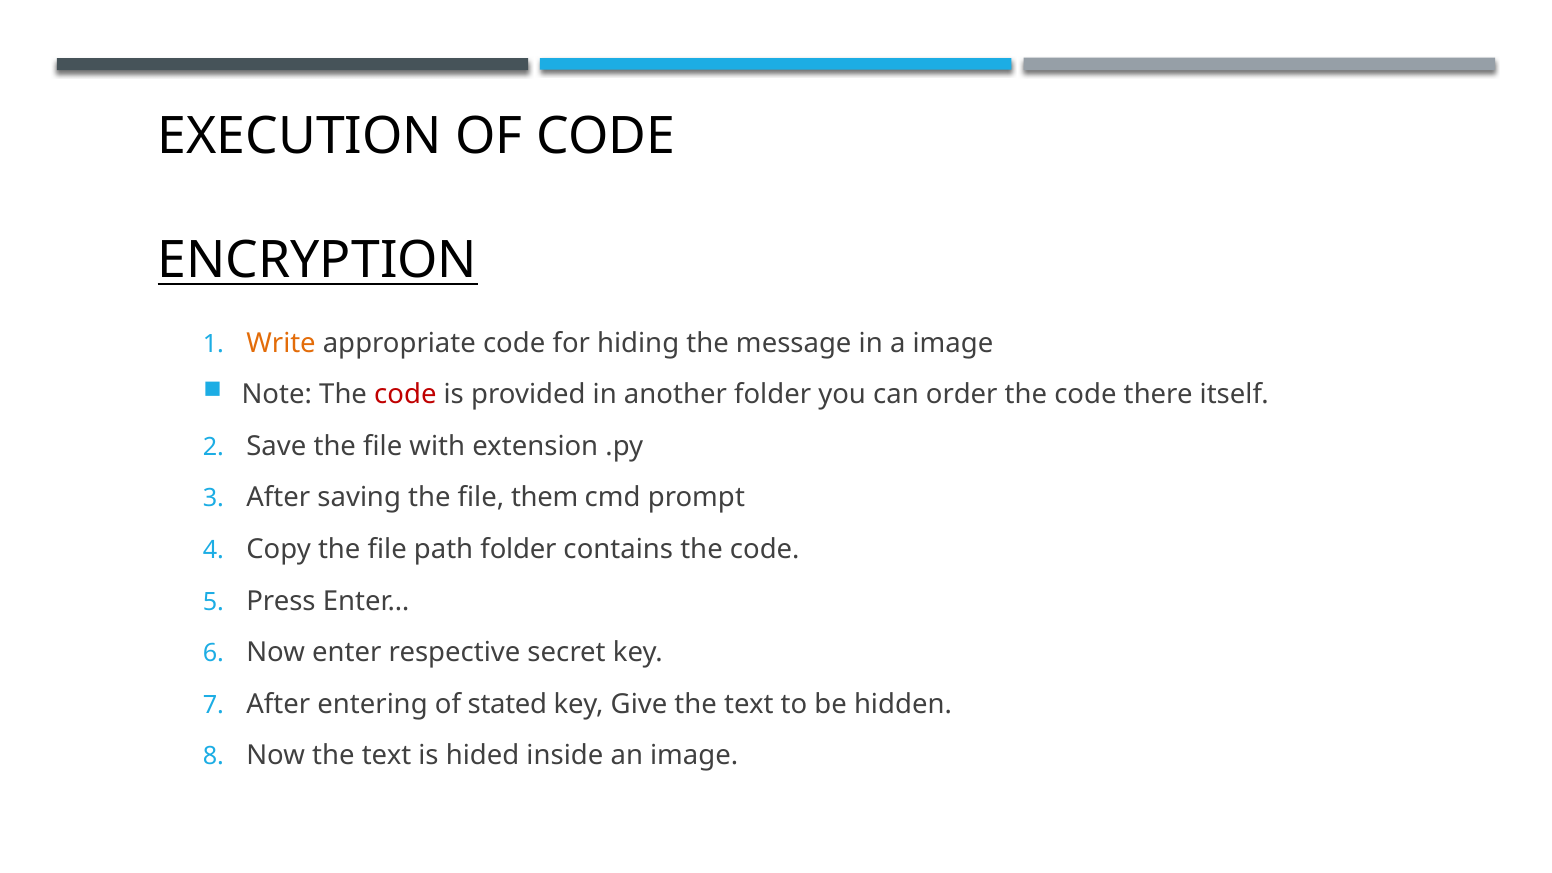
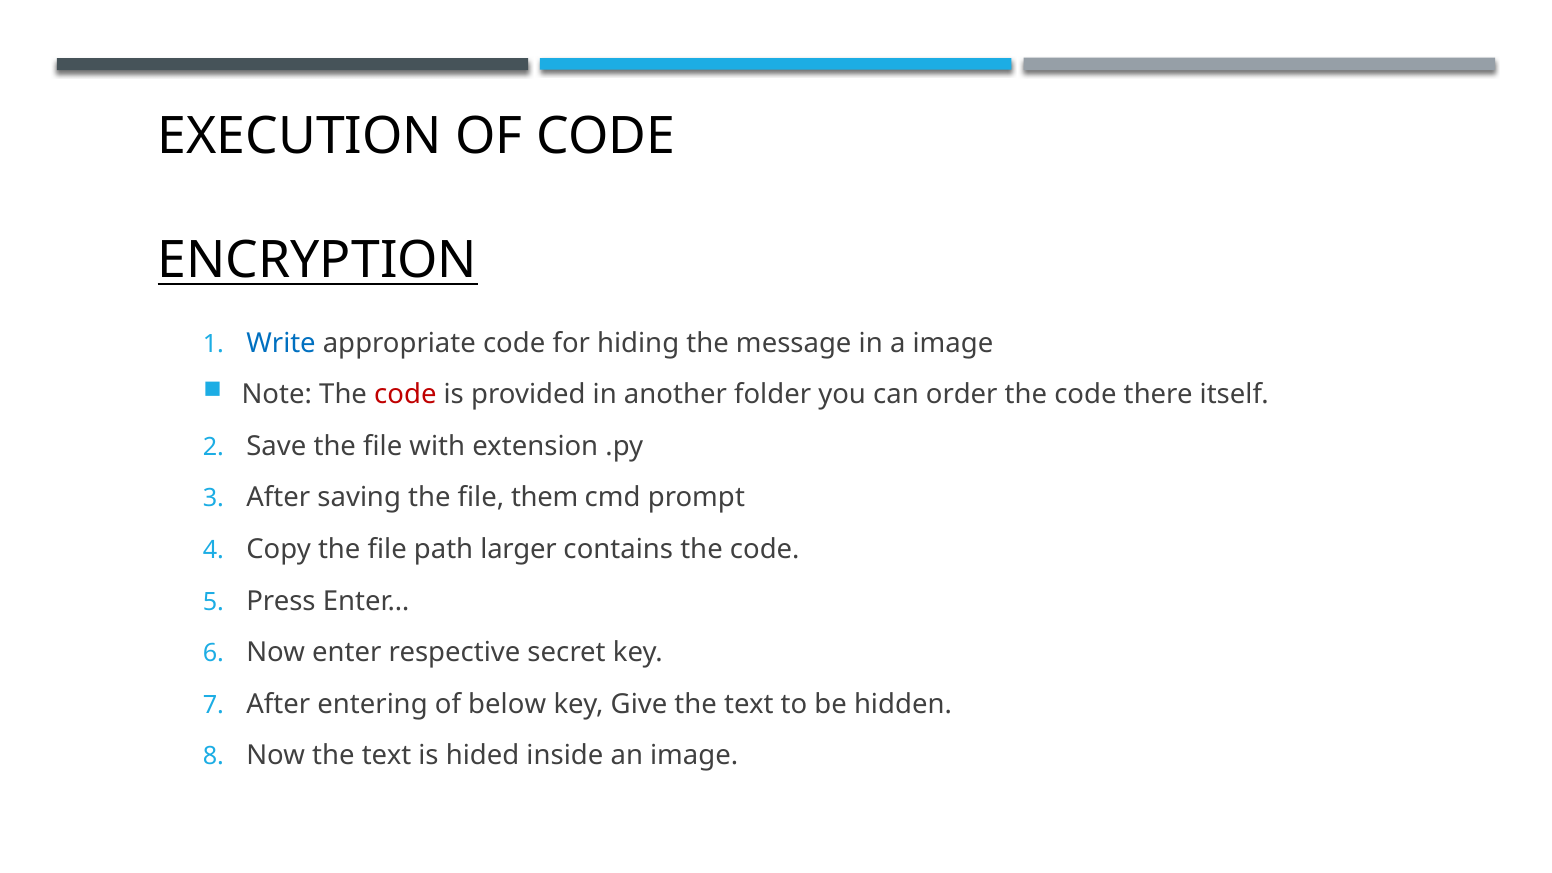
Write colour: orange -> blue
path folder: folder -> larger
stated: stated -> below
